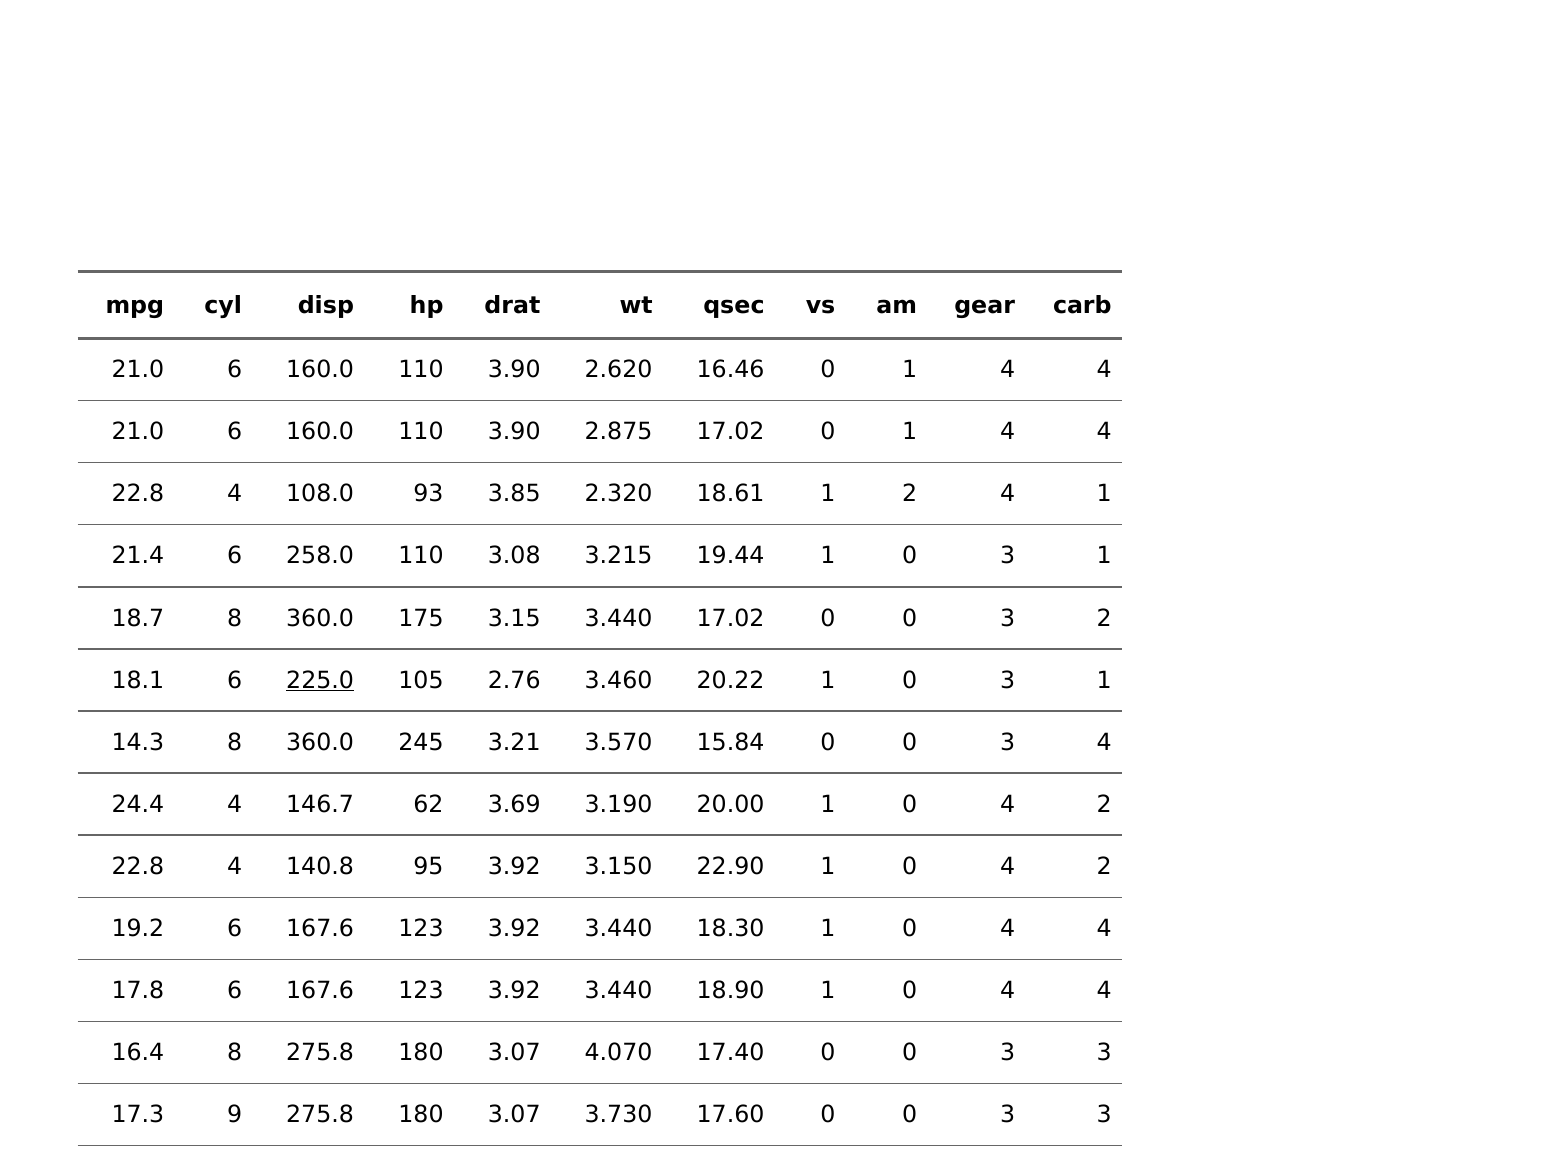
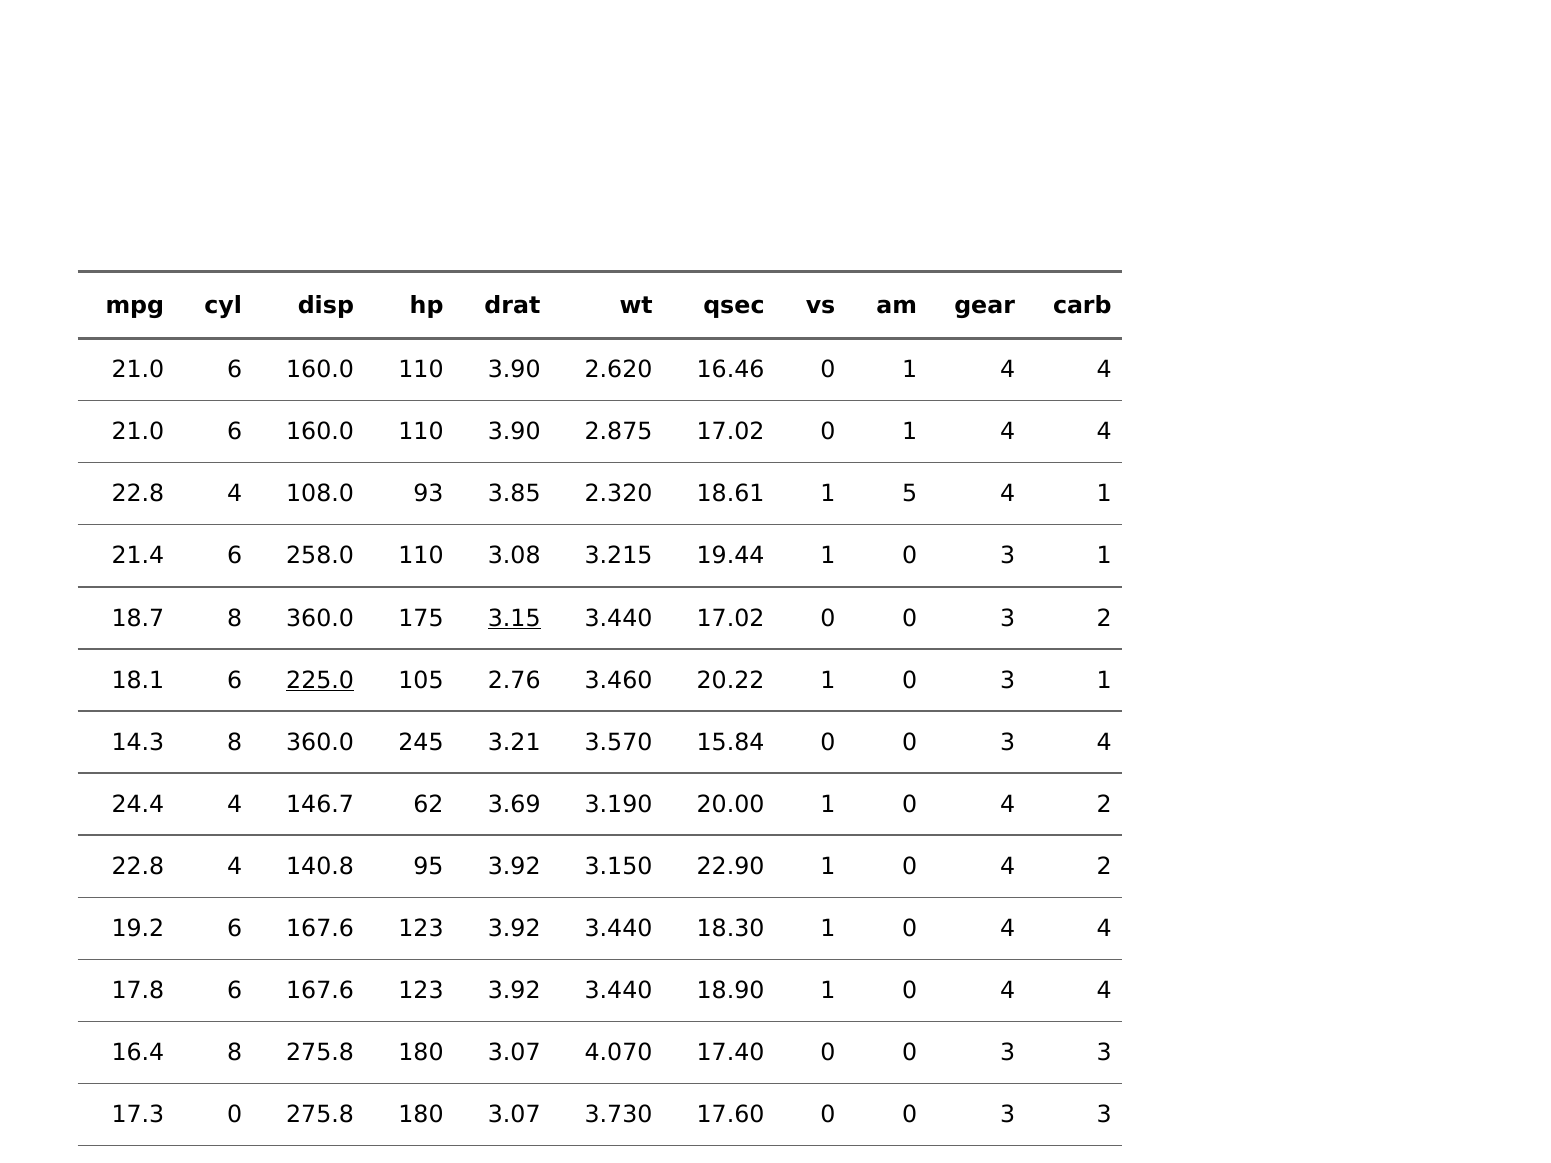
18.61 1 2: 2 -> 5
3.15 at (514, 618) underline: none -> present
17.3 9: 9 -> 0
